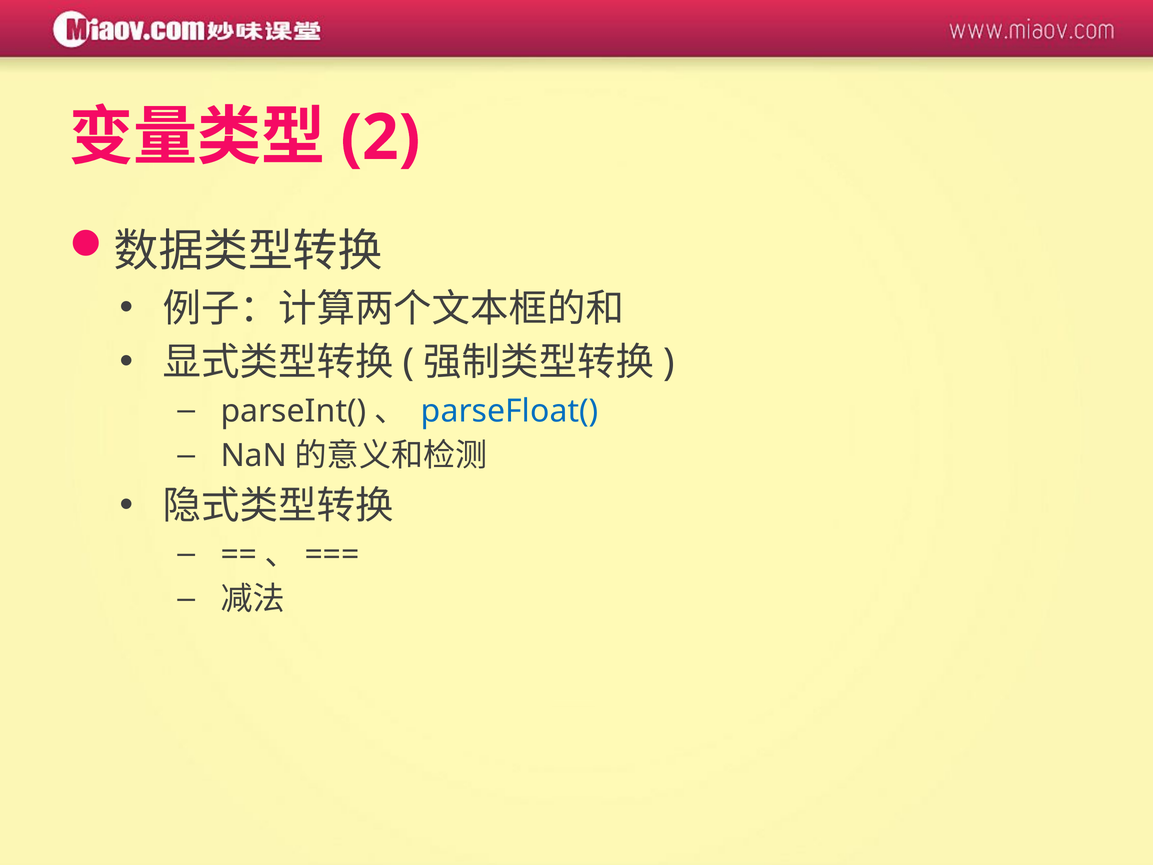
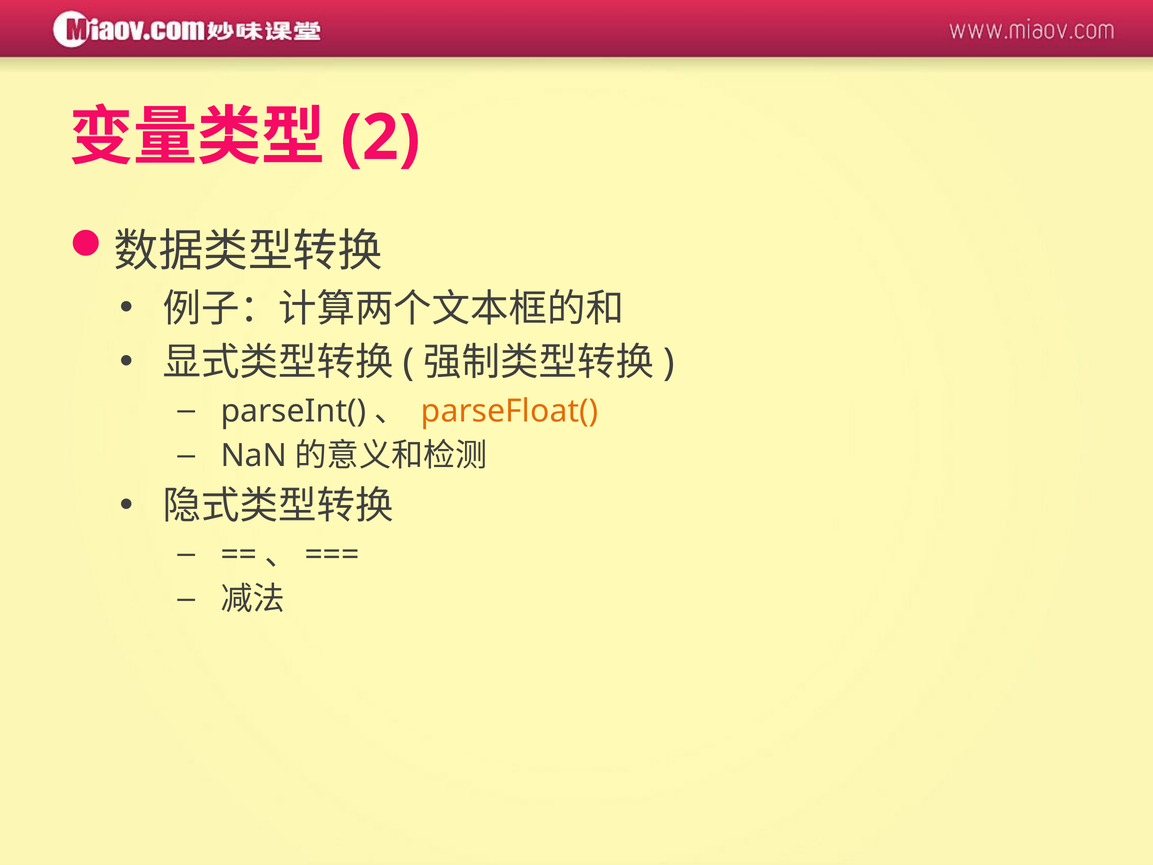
parseFloat( colour: blue -> orange
